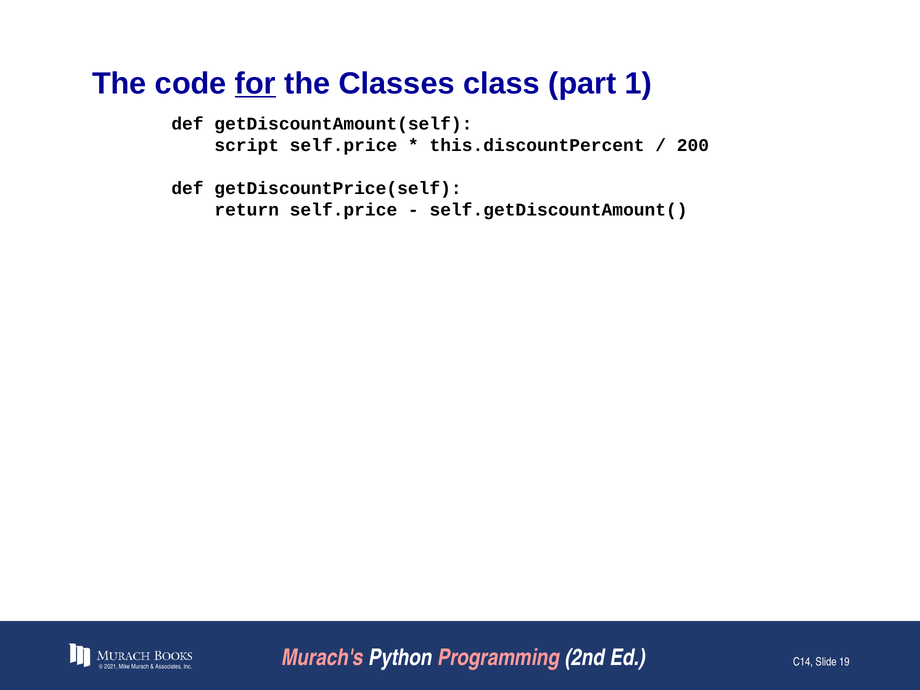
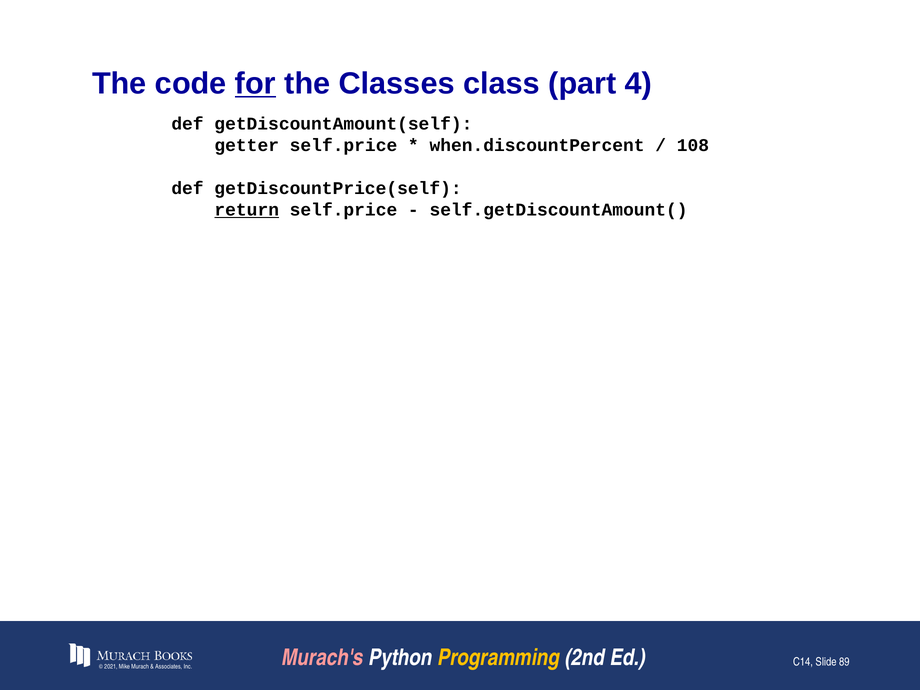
1: 1 -> 4
script: script -> getter
this.discountPercent: this.discountPercent -> when.discountPercent
200: 200 -> 108
return underline: none -> present
Programming colour: pink -> yellow
19: 19 -> 89
